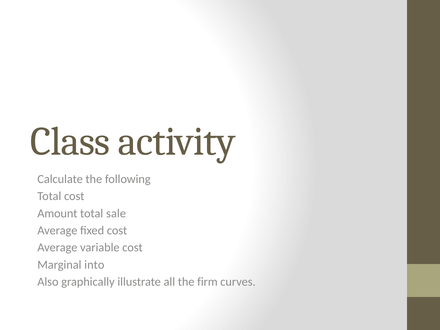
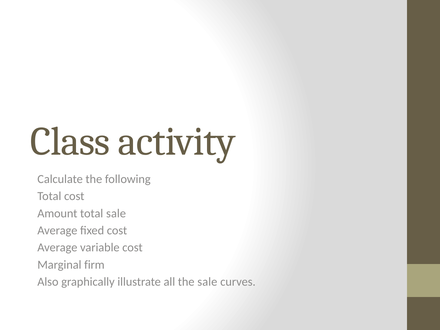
into: into -> firm
the firm: firm -> sale
